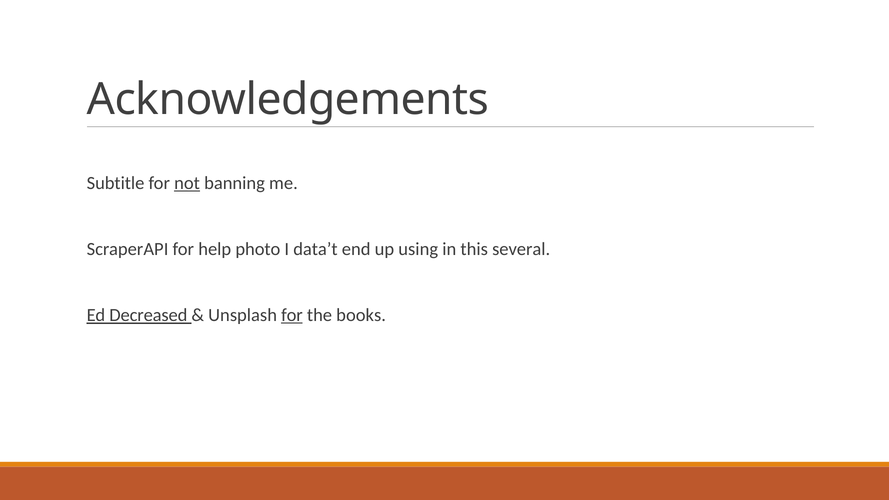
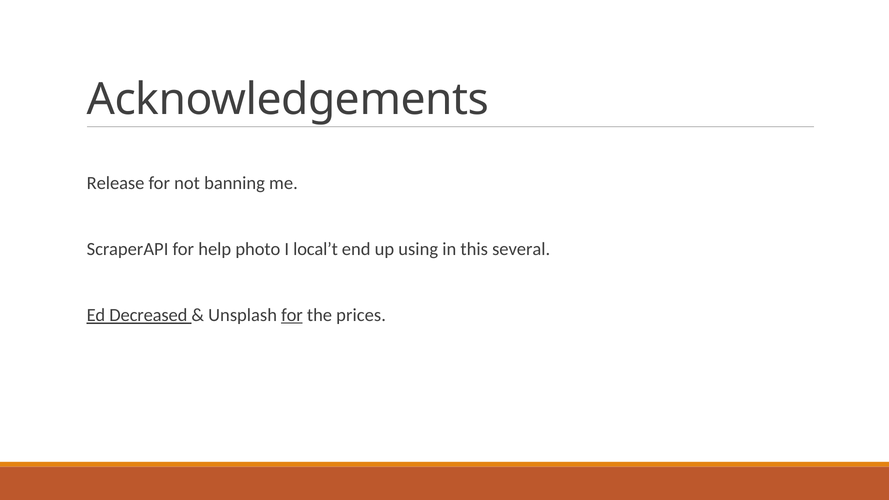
Subtitle: Subtitle -> Release
not underline: present -> none
data’t: data’t -> local’t
books: books -> prices
